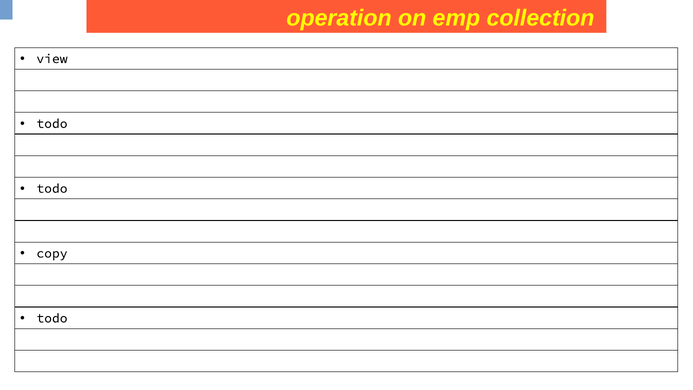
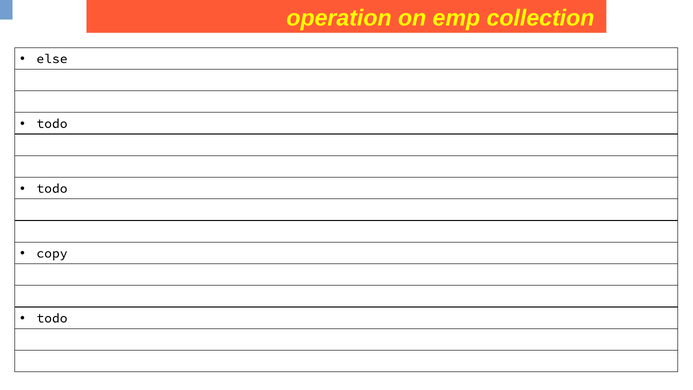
view: view -> else
